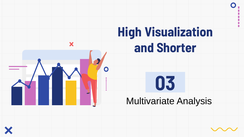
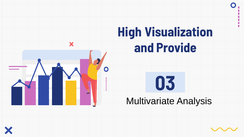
Shorter: Shorter -> Provide
